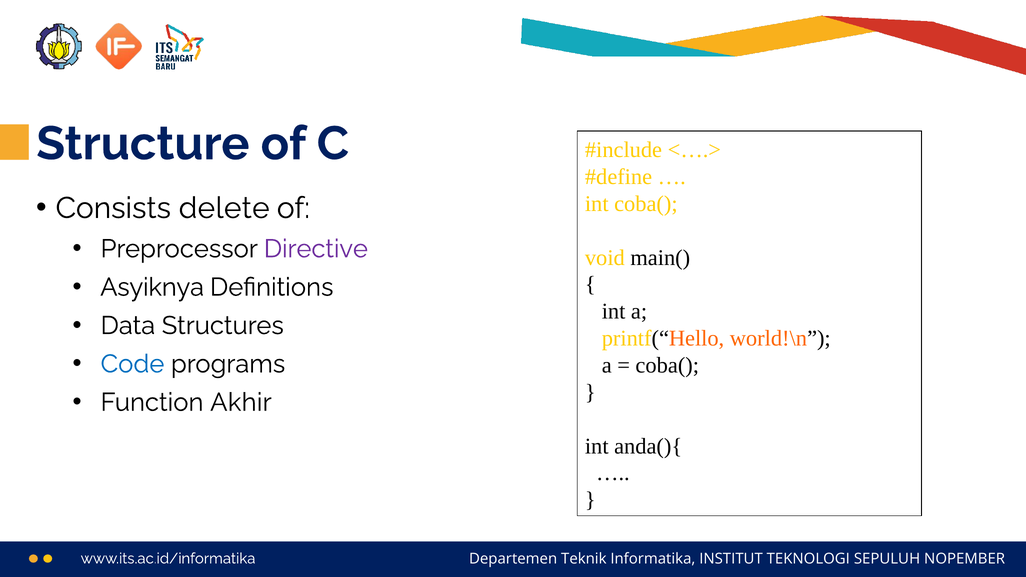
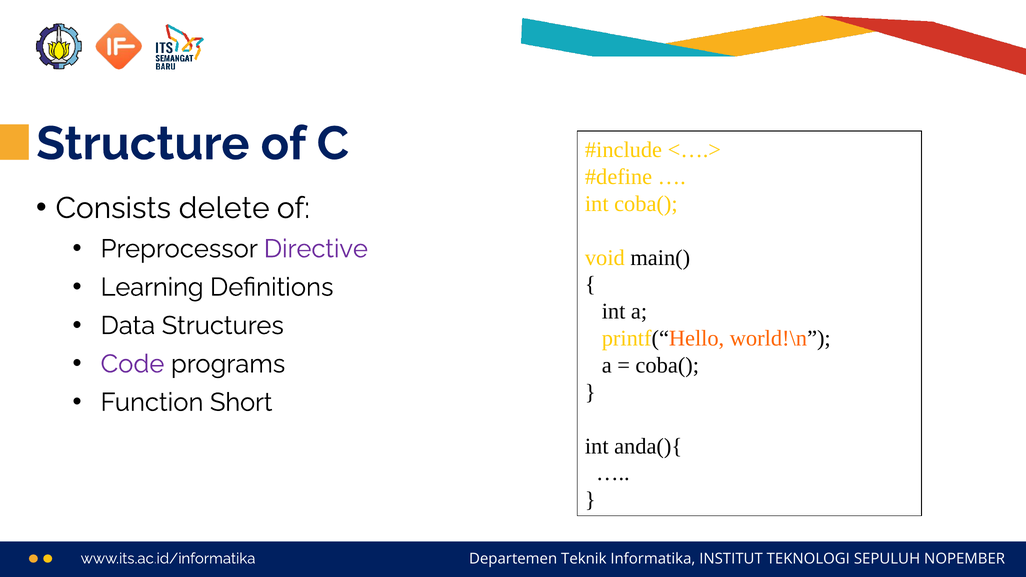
Asyiknya: Asyiknya -> Learning
Code colour: blue -> purple
Akhir: Akhir -> Short
